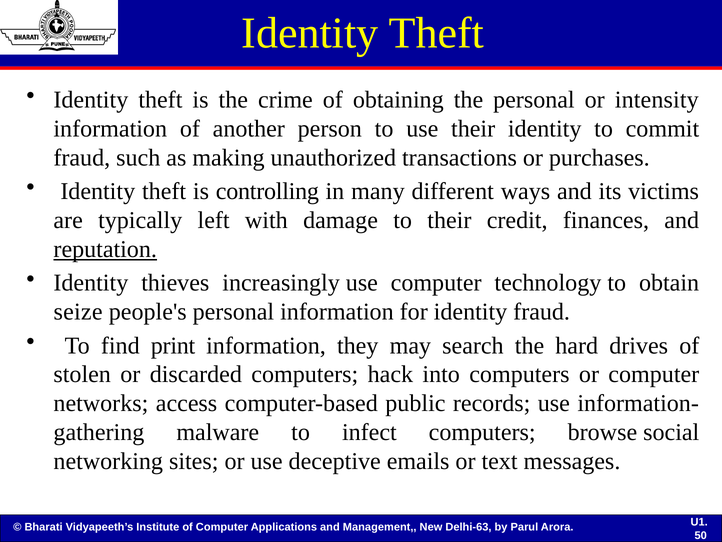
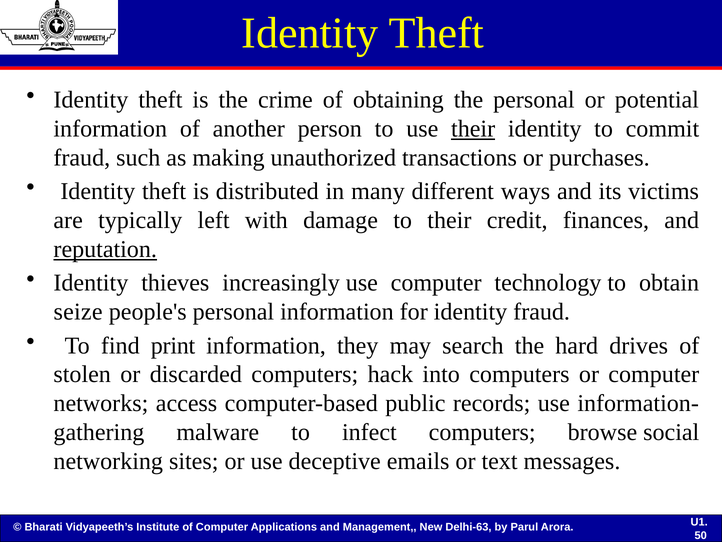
intensity: intensity -> potential
their at (473, 129) underline: none -> present
controlling: controlling -> distributed
